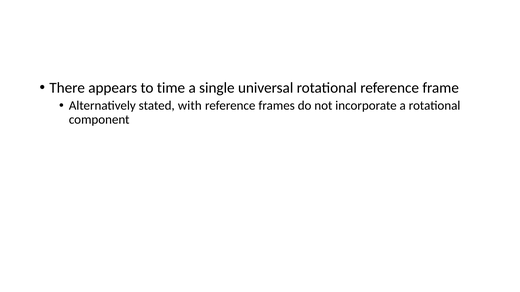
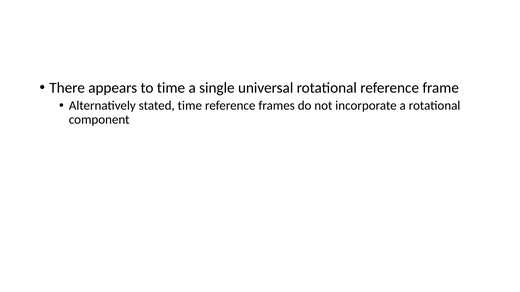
stated with: with -> time
